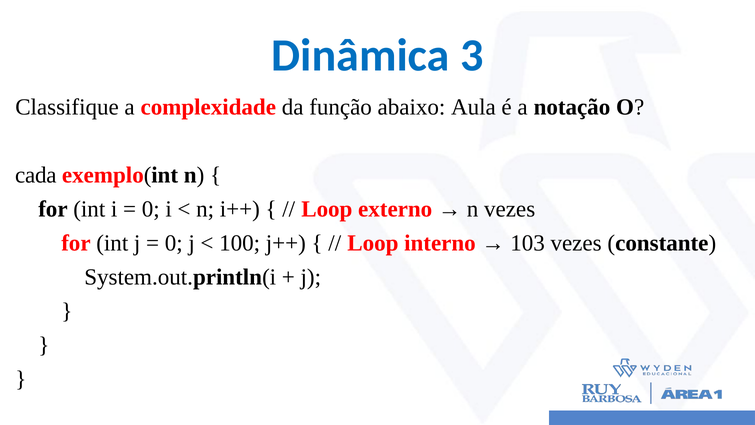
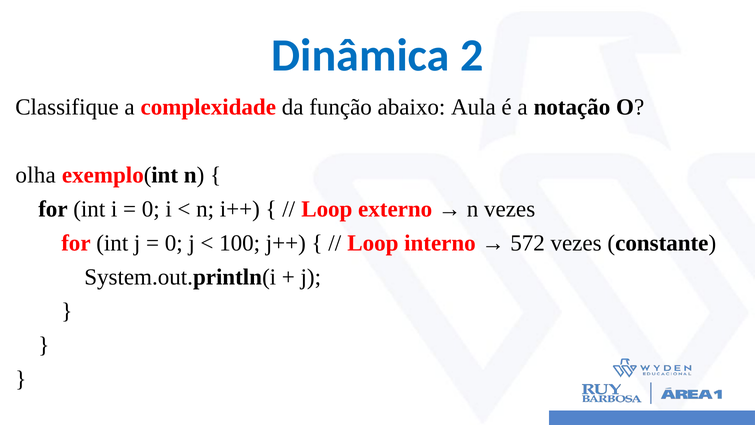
3: 3 -> 2
cada: cada -> olha
103: 103 -> 572
